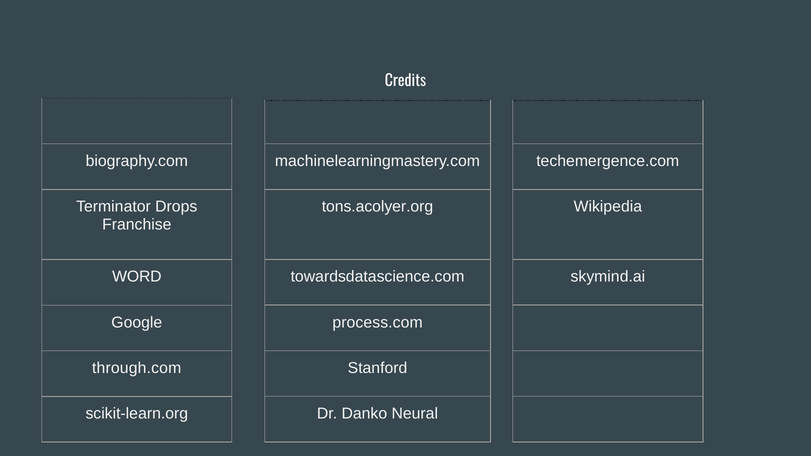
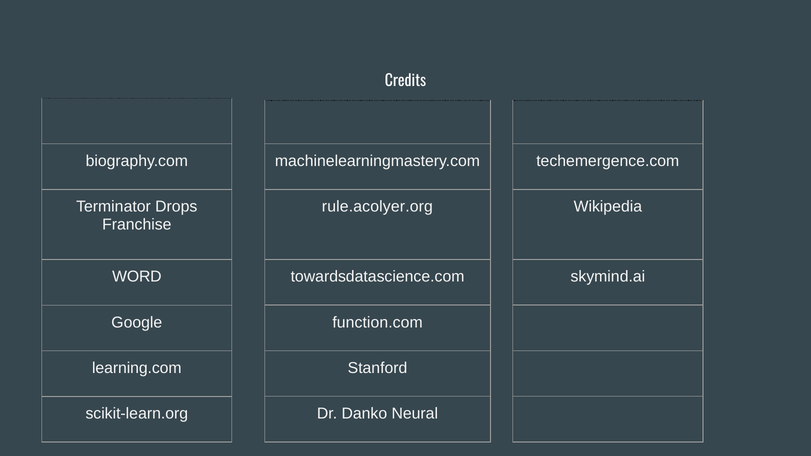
tons.acolyer.org: tons.acolyer.org -> rule.acolyer.org
process.com: process.com -> function.com
through.com: through.com -> learning.com
